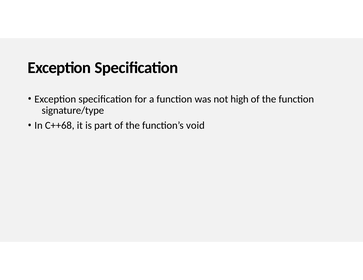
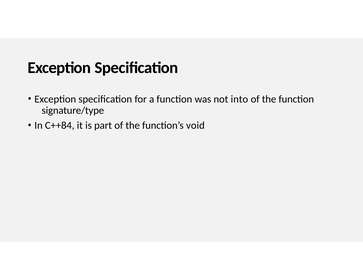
high: high -> into
C++68: C++68 -> C++84
